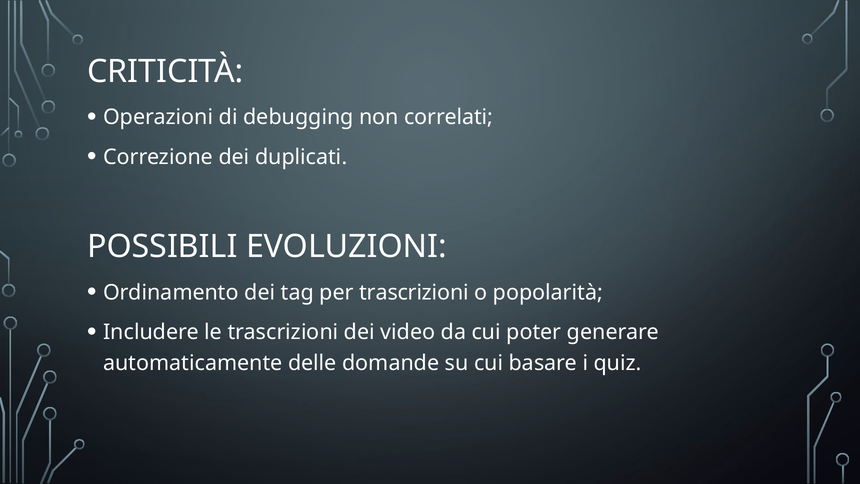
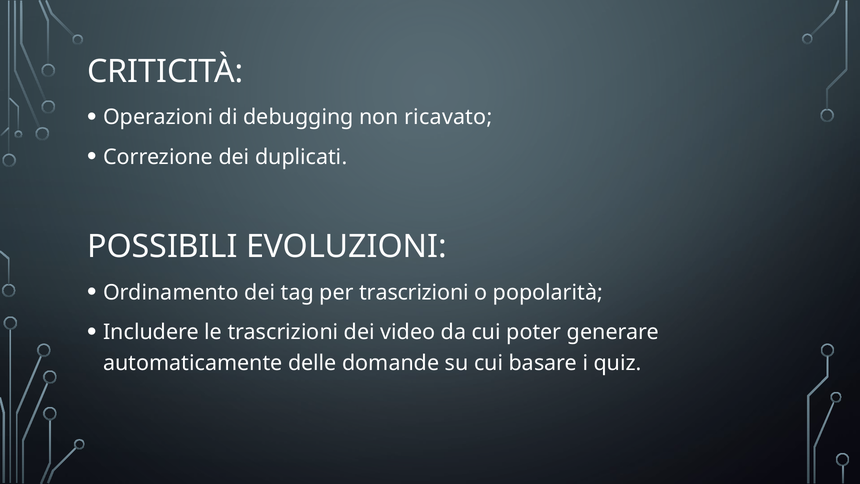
correlati: correlati -> ricavato
